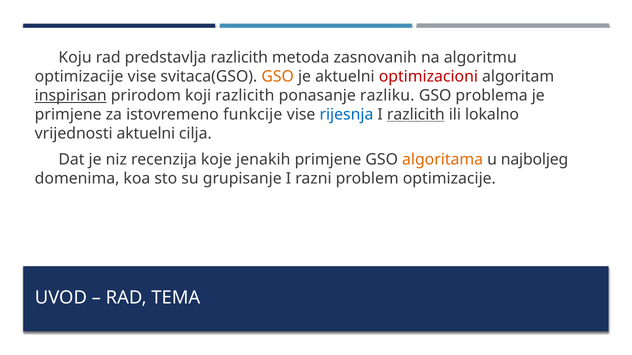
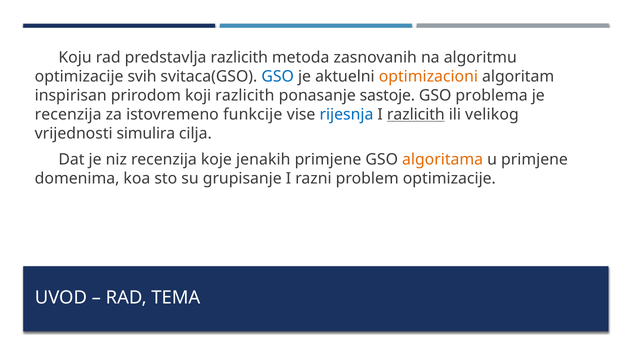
optimizacije vise: vise -> svih
GSO at (278, 77) colour: orange -> blue
optimizacioni colour: red -> orange
inspirisan underline: present -> none
razliku: razliku -> sastoje
primjene at (68, 115): primjene -> recenzija
lokalno: lokalno -> velikog
vrijednosti aktuelni: aktuelni -> simulira
u najboljeg: najboljeg -> primjene
